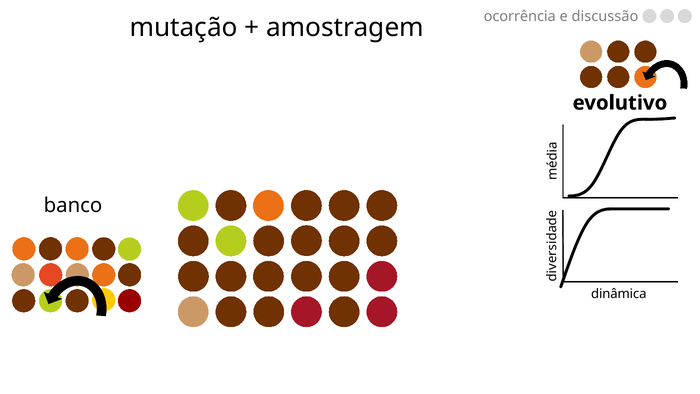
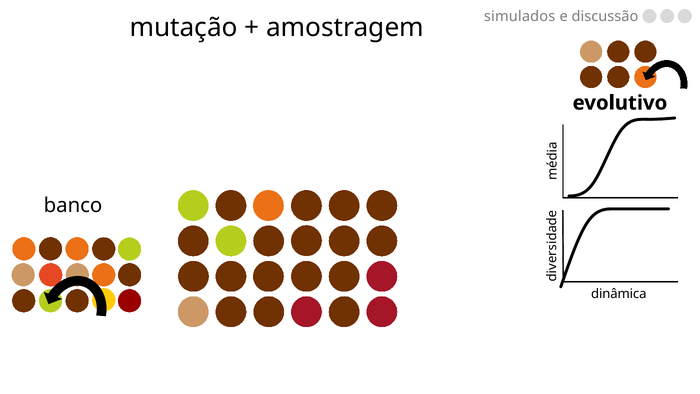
ocorrência: ocorrência -> simulados
